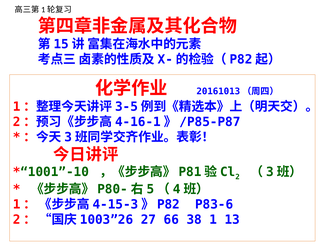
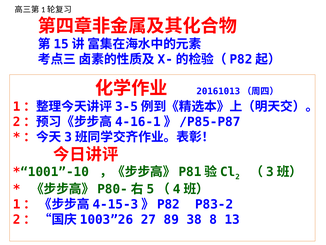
P83-6: P83-6 -> P83-2
66: 66 -> 89
1: 1 -> 8
